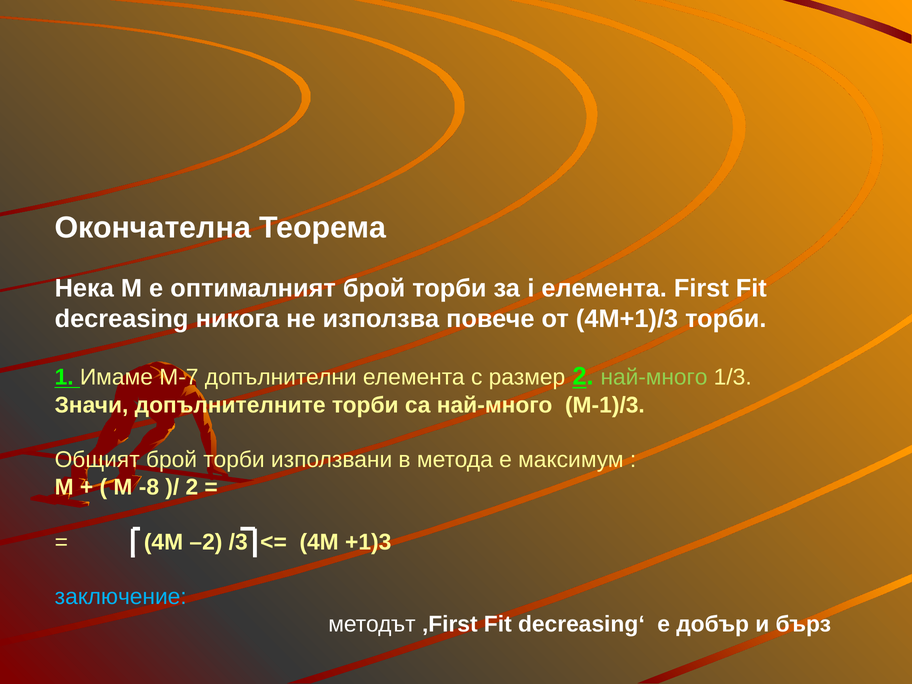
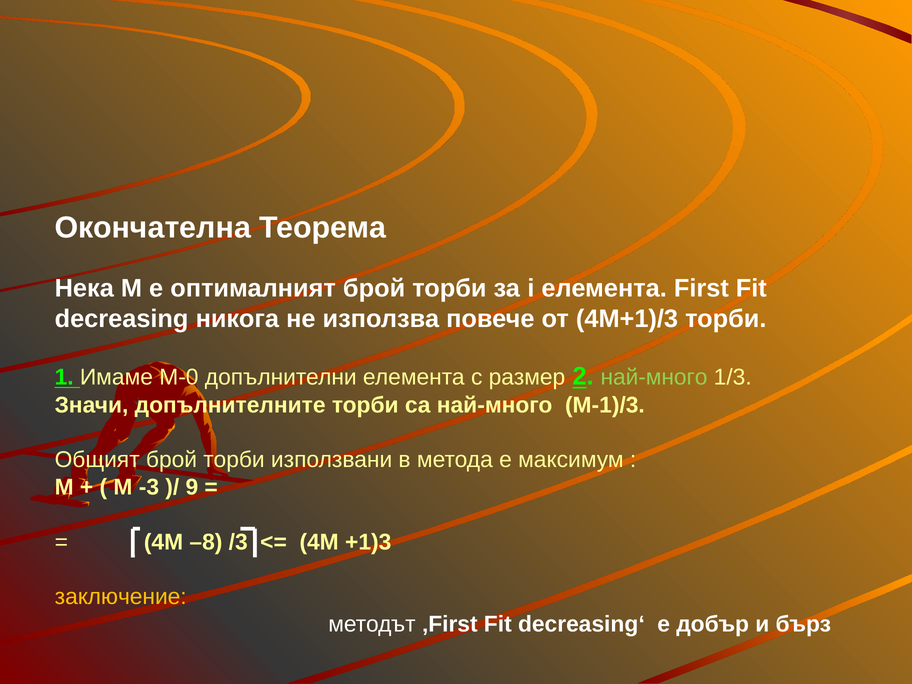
М-7: М-7 -> М-0
-8: -8 -> -3
2 at (192, 487): 2 -> 9
–2: –2 -> –8
заключение colour: light blue -> yellow
